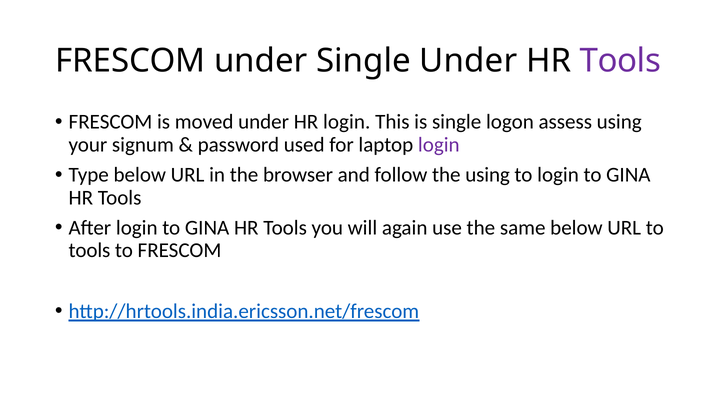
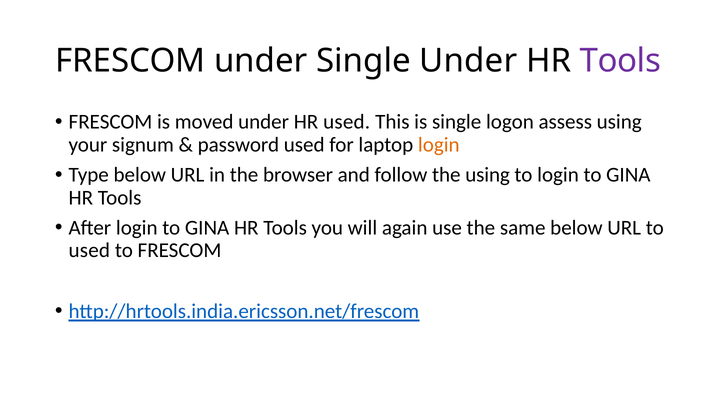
HR login: login -> used
login at (439, 145) colour: purple -> orange
tools at (89, 251): tools -> used
